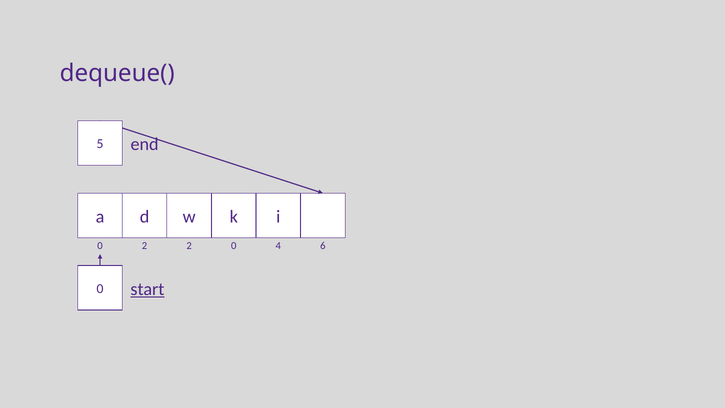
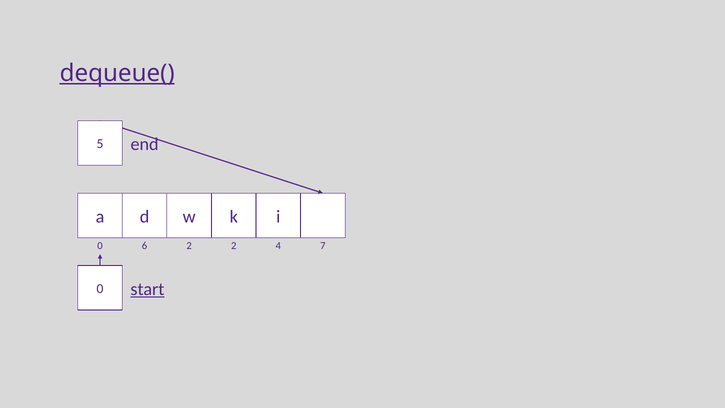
dequeue( underline: none -> present
0 2: 2 -> 6
2 0: 0 -> 2
6: 6 -> 7
